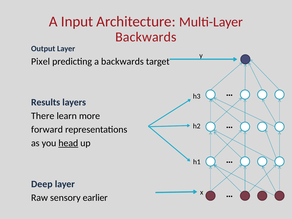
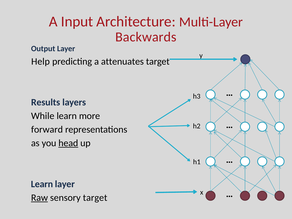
Pixel: Pixel -> Help
a backwards: backwards -> attenuates
There: There -> While
Deep at (42, 184): Deep -> Learn
Raw underline: none -> present
sensory earlier: earlier -> target
